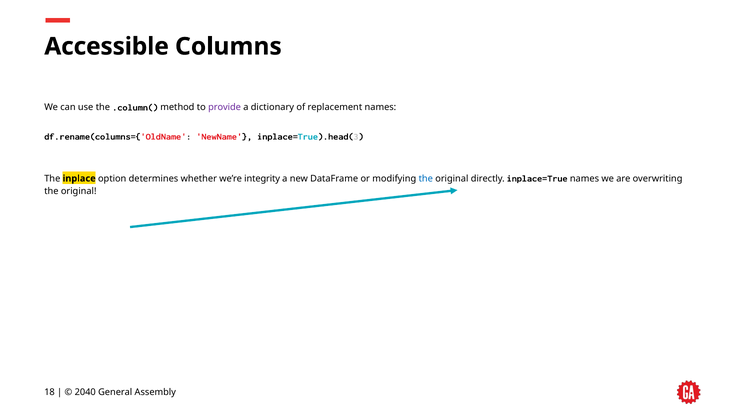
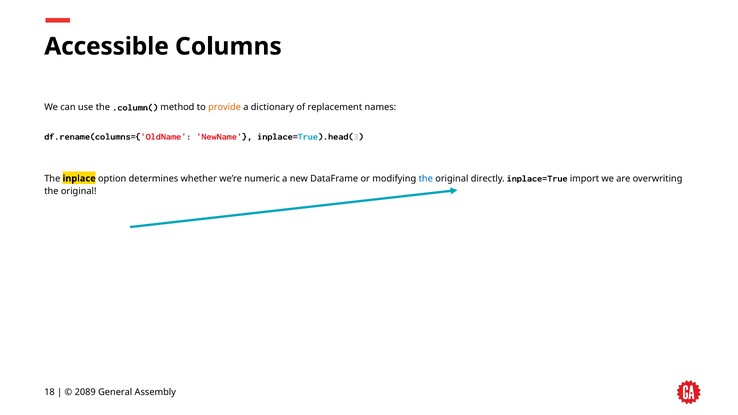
provide colour: purple -> orange
integrity: integrity -> numeric
inplace=True names: names -> import
2040: 2040 -> 2089
